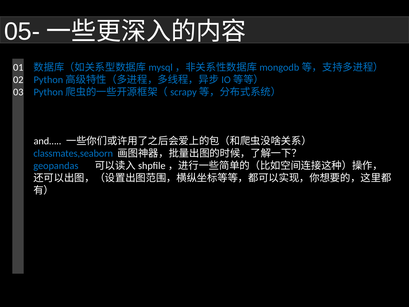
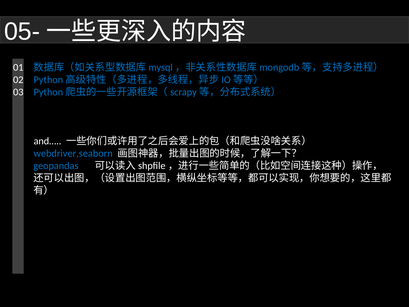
classmates,seaborn: classmates,seaborn -> webdriver,seaborn
